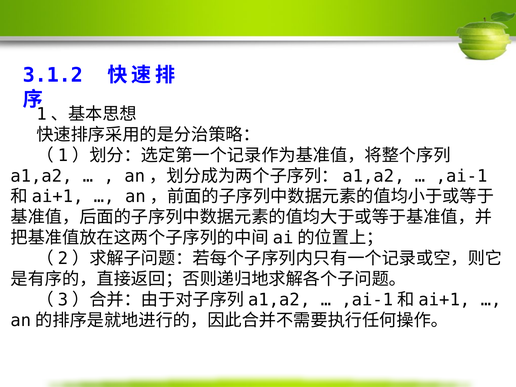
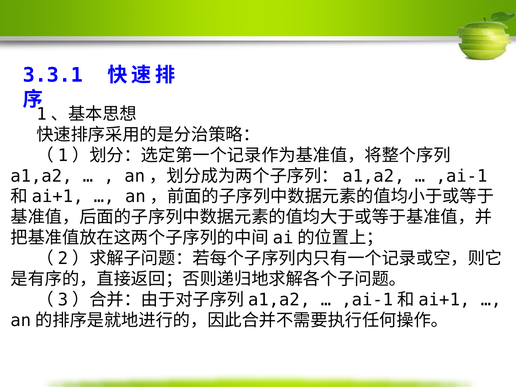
3.1.2: 3.1.2 -> 3.3.1
